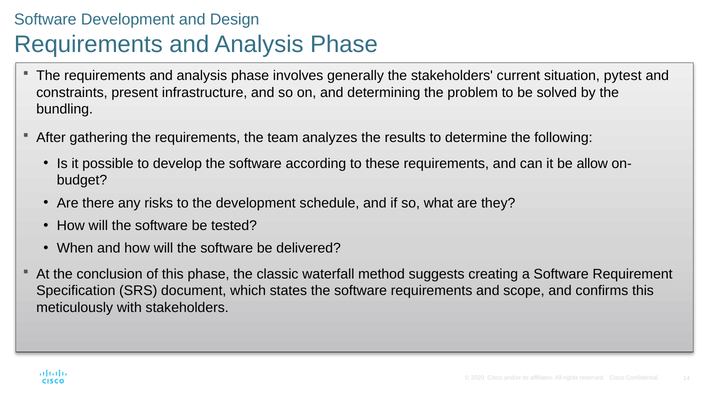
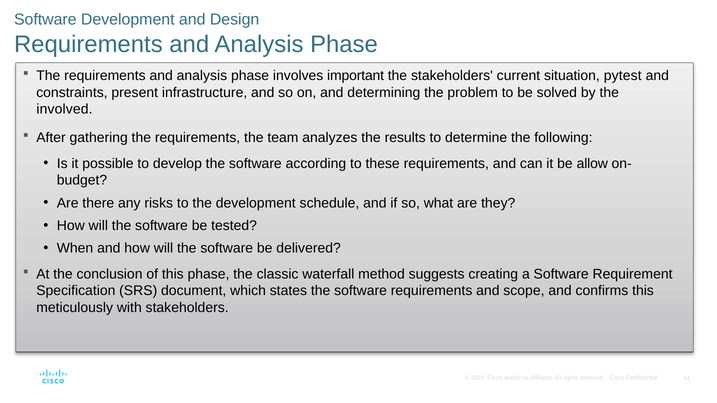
generally: generally -> important
bundling: bundling -> involved
